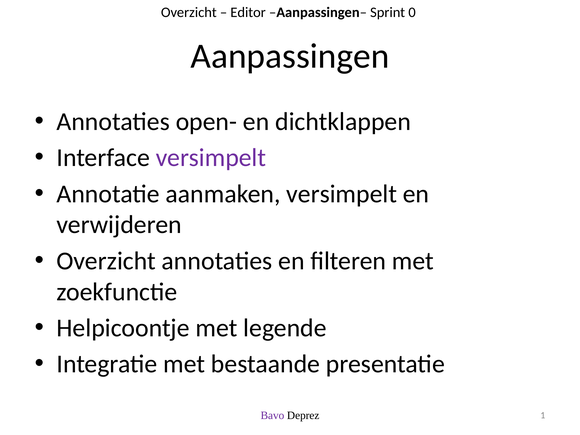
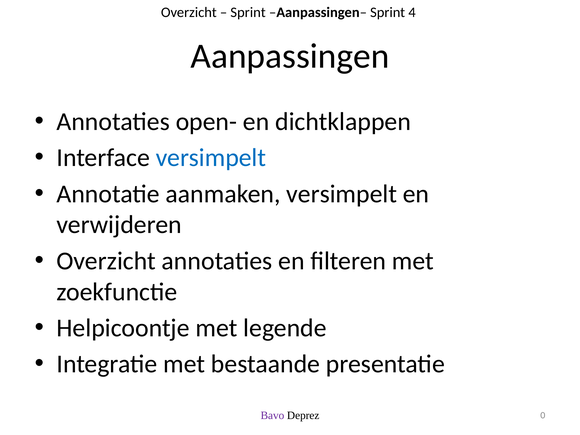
Editor at (248, 13): Editor -> Sprint
0: 0 -> 4
versimpelt at (211, 158) colour: purple -> blue
1: 1 -> 0
